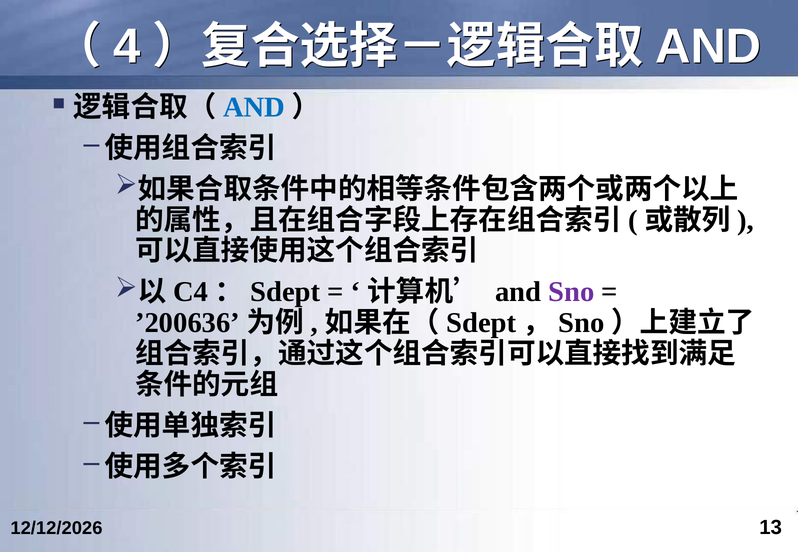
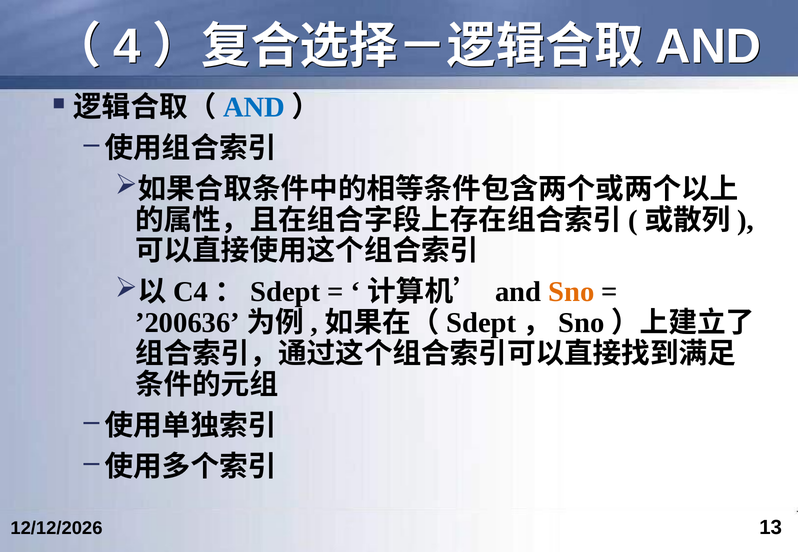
Sno at (571, 292) colour: purple -> orange
